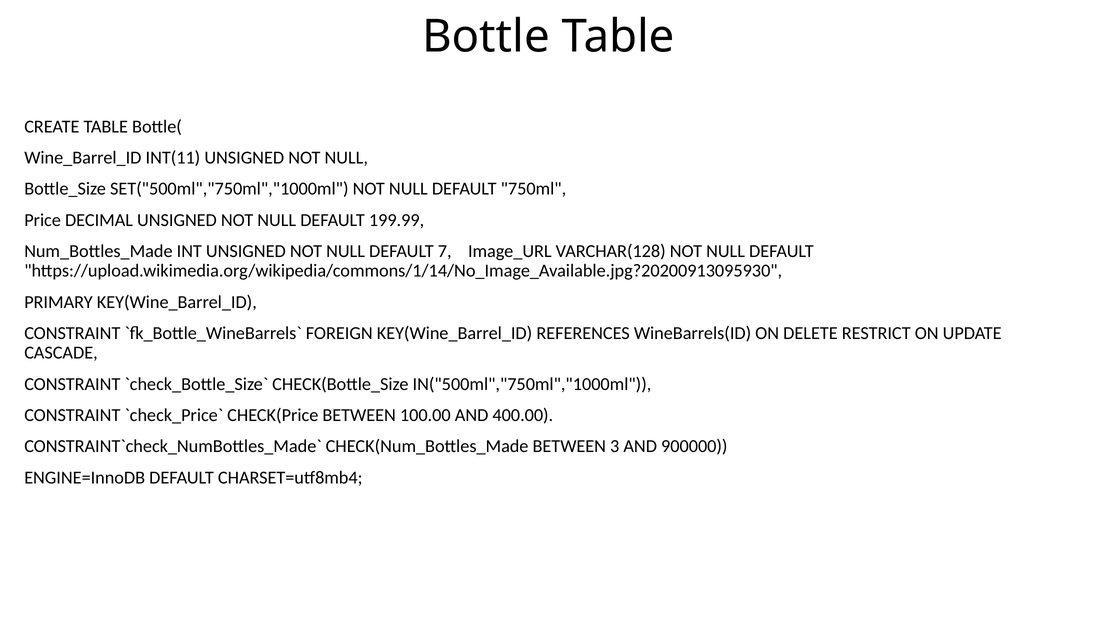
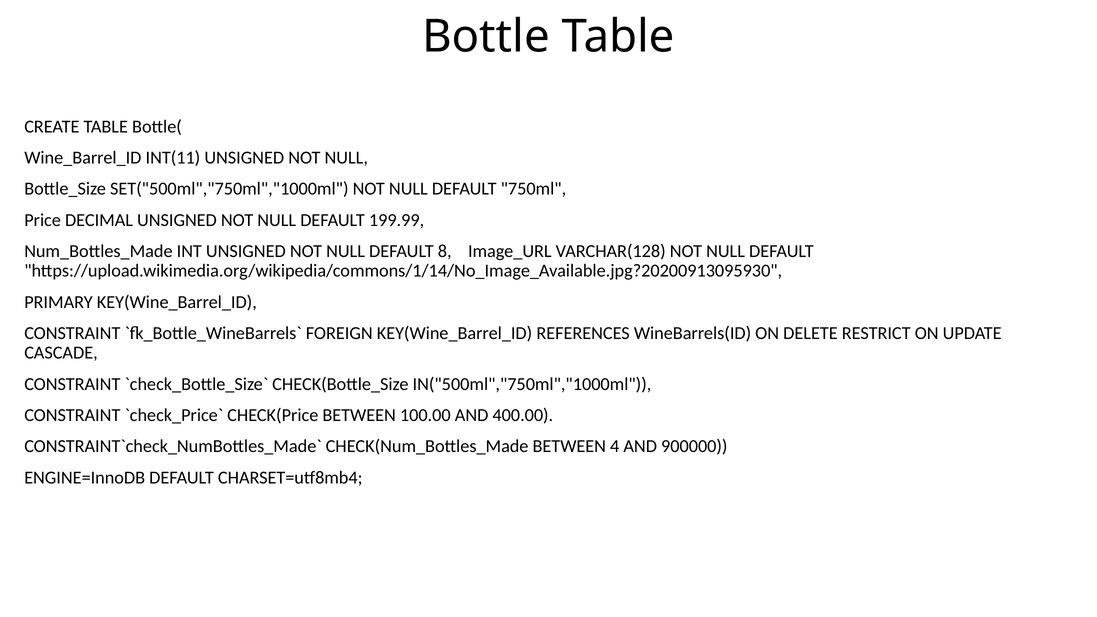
7: 7 -> 8
3: 3 -> 4
